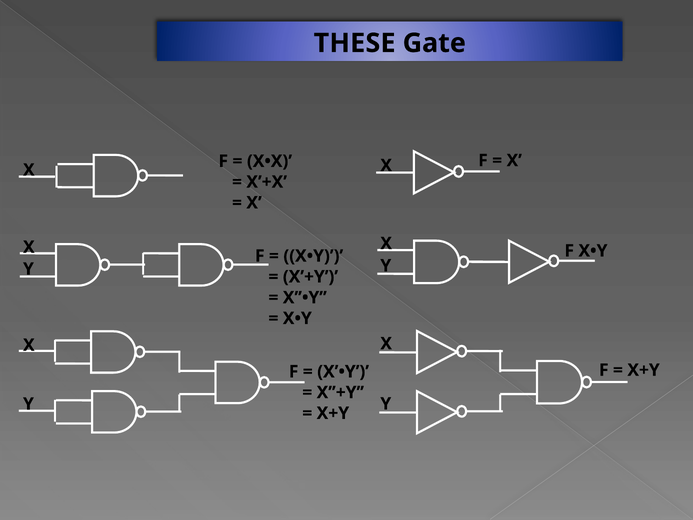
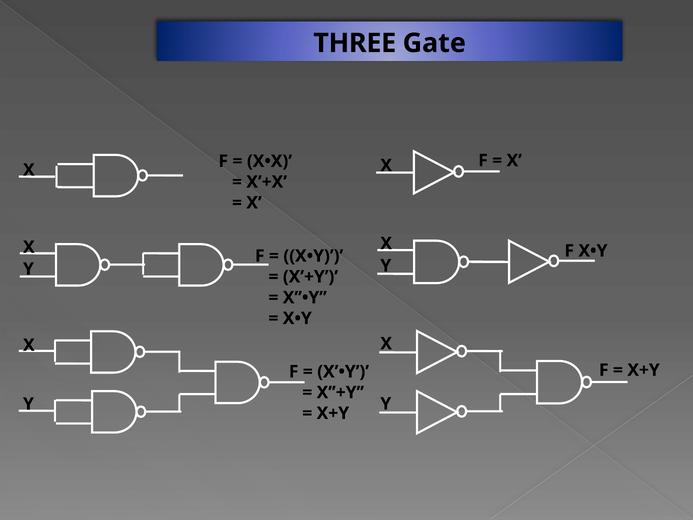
THESE: THESE -> THREE
